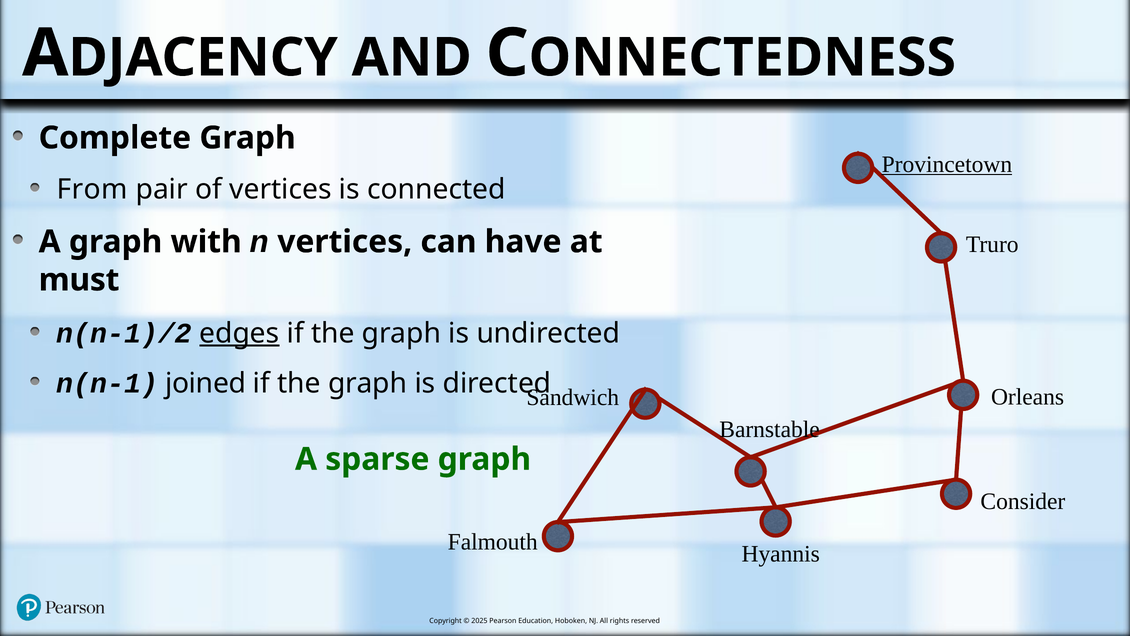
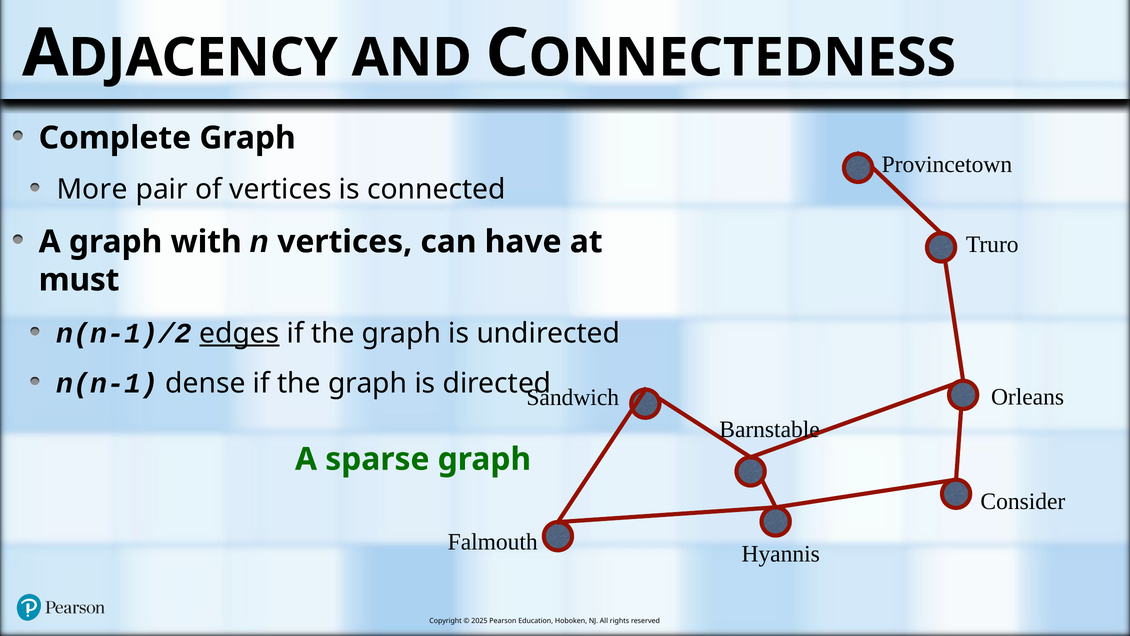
Provincetown underline: present -> none
From: From -> More
joined: joined -> dense
